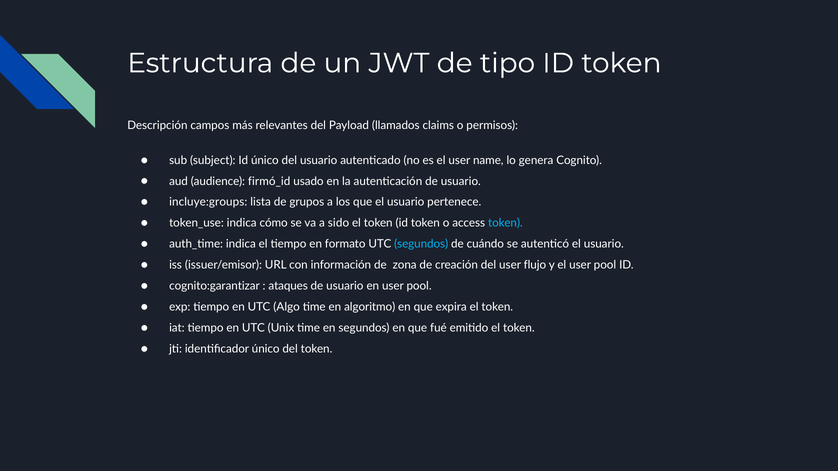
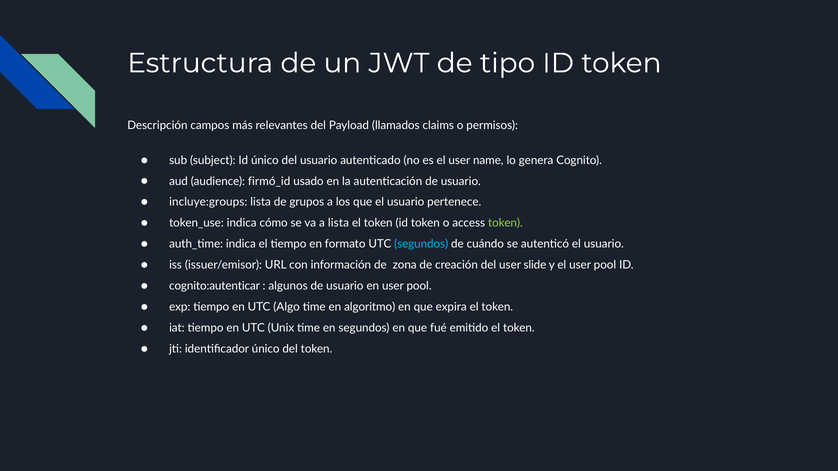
a sido: sido -> lista
token at (505, 223) colour: light blue -> light green
flujo: flujo -> slide
cognito:garantizar: cognito:garantizar -> cognito:autenticar
ataques: ataques -> algunos
